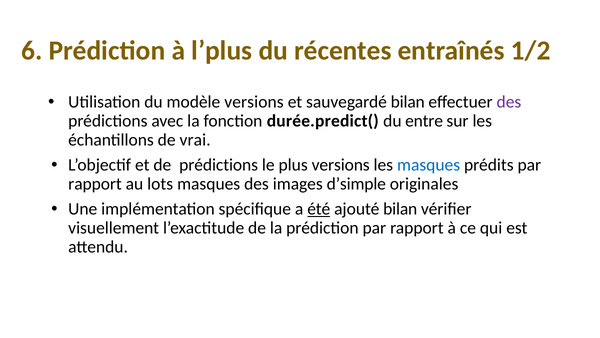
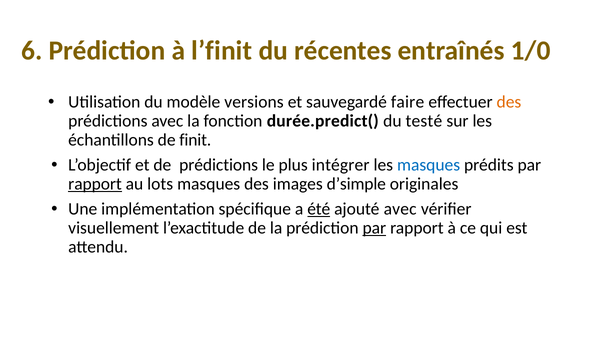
l’plus: l’plus -> l’finit
1/2: 1/2 -> 1/0
sauvegardé bilan: bilan -> faire
des at (509, 102) colour: purple -> orange
entre: entre -> testé
vrai: vrai -> finit
plus versions: versions -> intégrer
rapport at (95, 184) underline: none -> present
ajouté bilan: bilan -> avec
par at (374, 228) underline: none -> present
